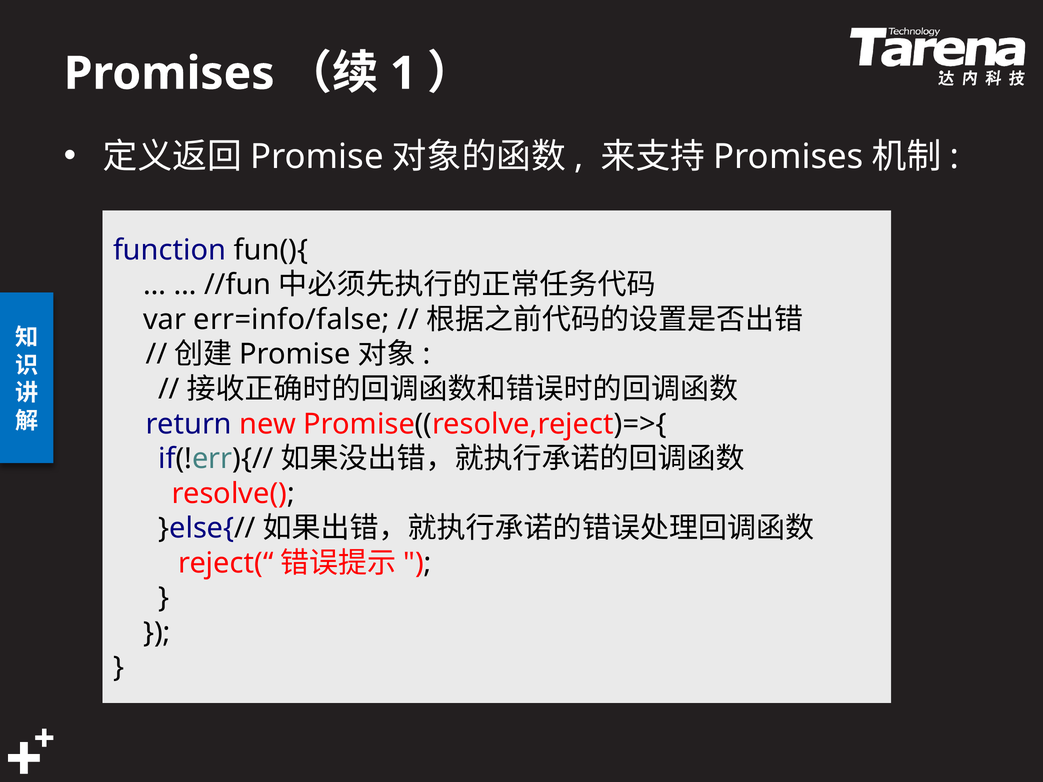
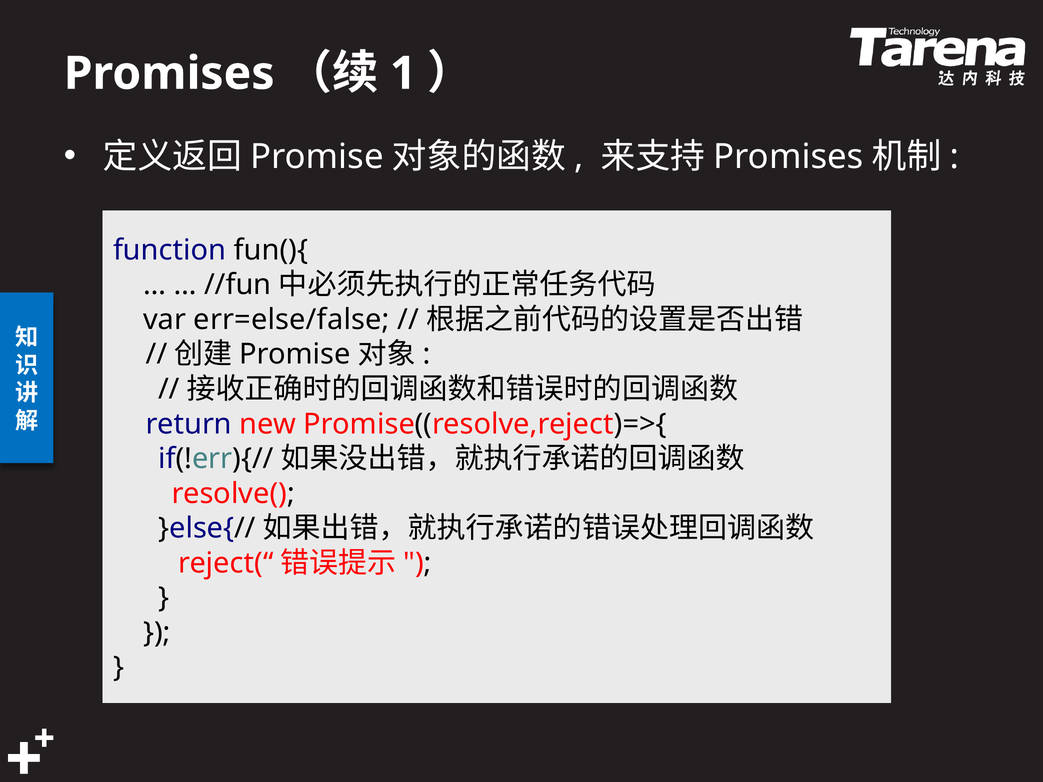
err=info/false: err=info/false -> err=else/false
